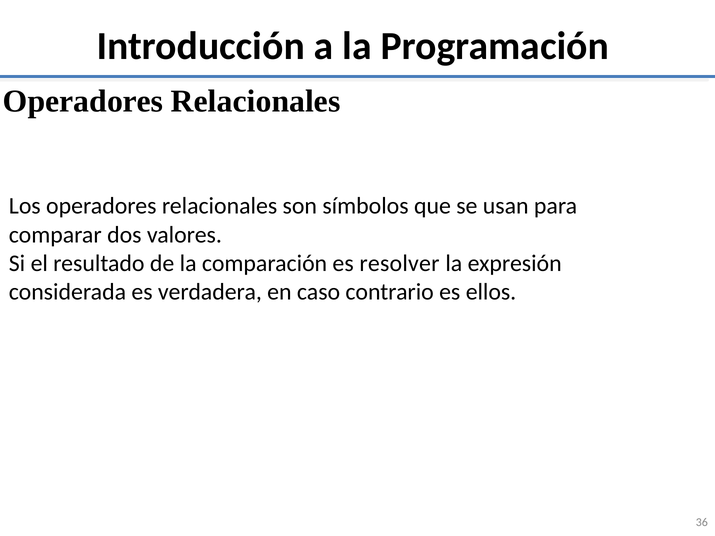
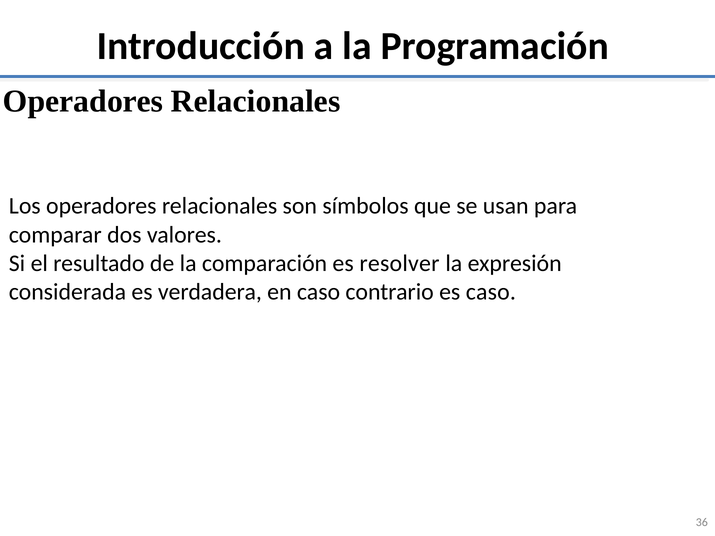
es ellos: ellos -> caso
